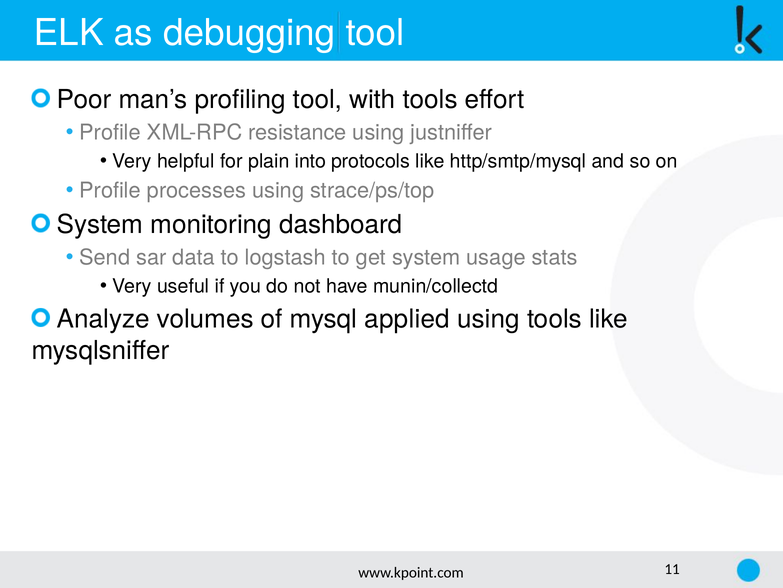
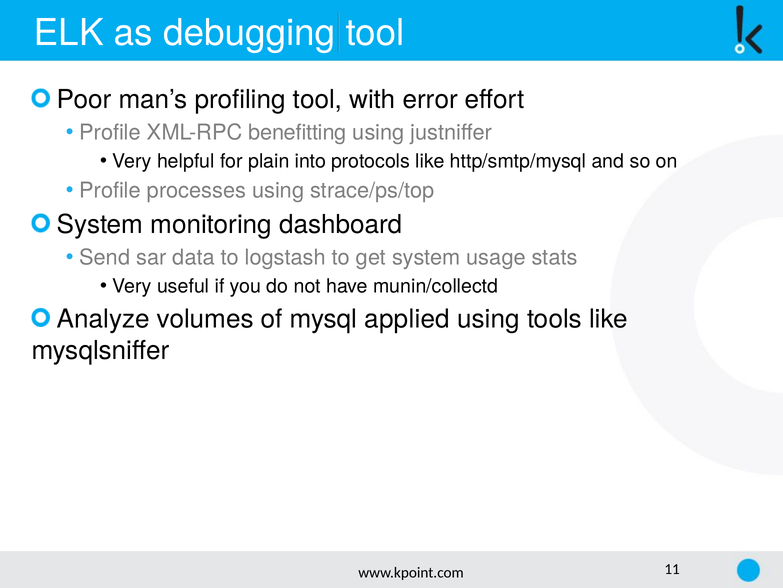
with tools: tools -> error
resistance: resistance -> benefitting
